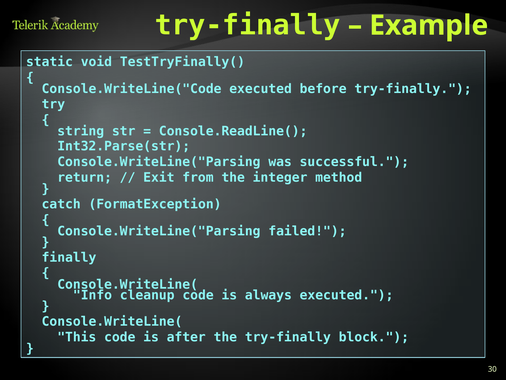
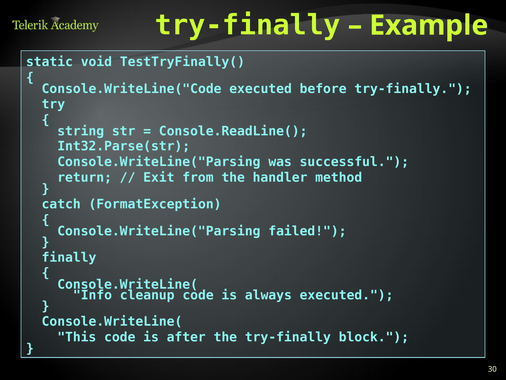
integer: integer -> handler
